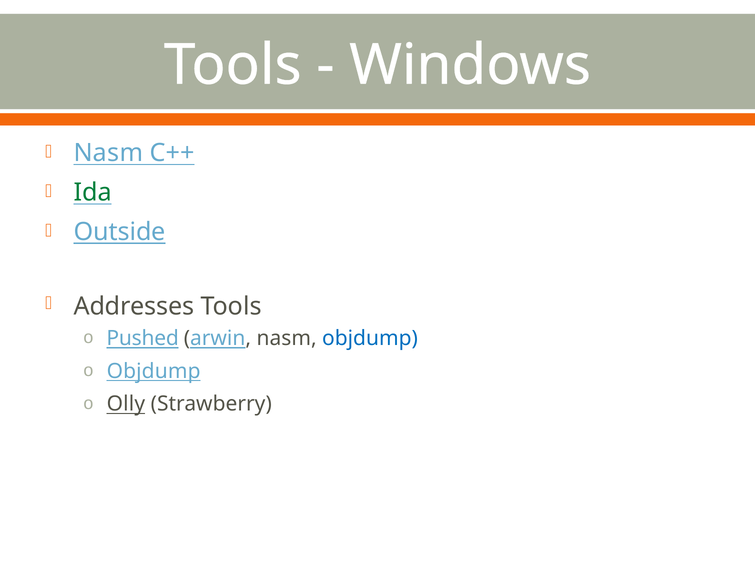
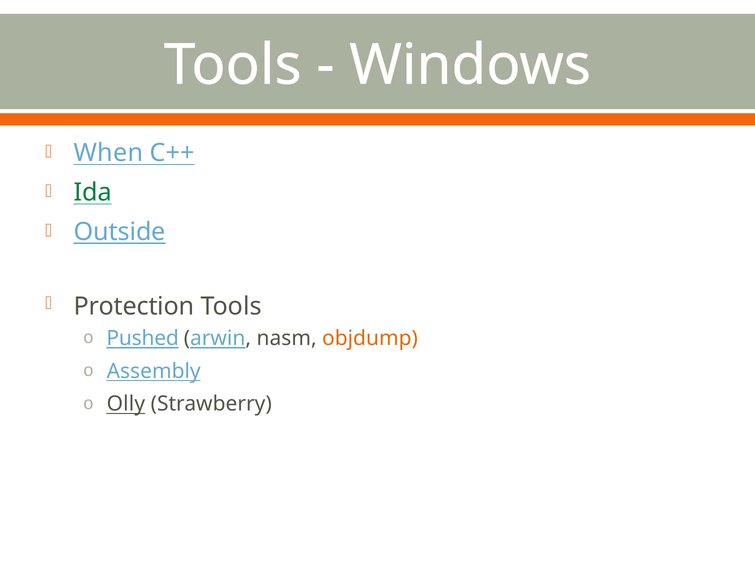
Nasm at (108, 153): Nasm -> When
Addresses: Addresses -> Protection
objdump at (370, 338) colour: blue -> orange
Objdump at (154, 371): Objdump -> Assembly
